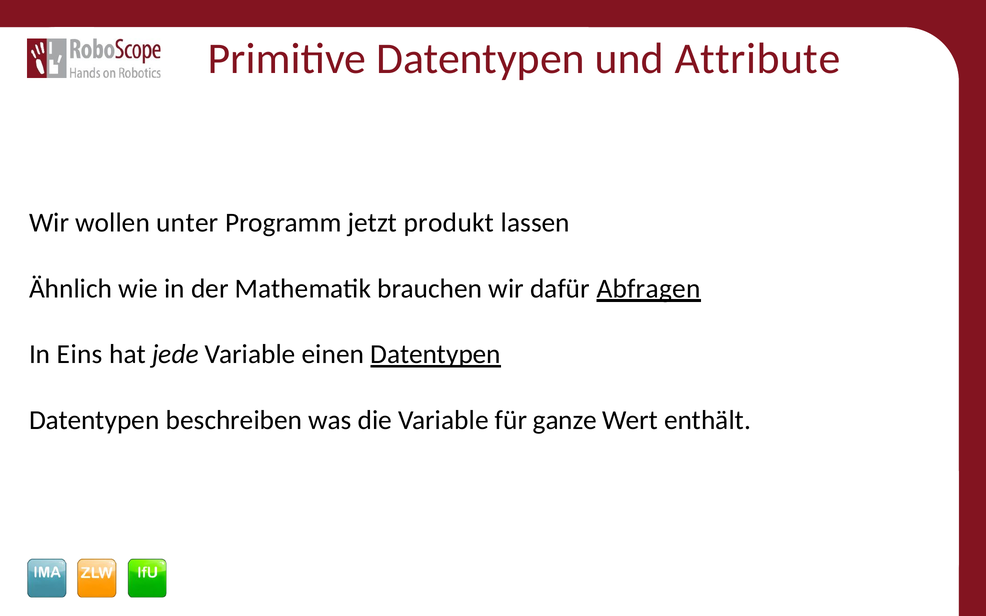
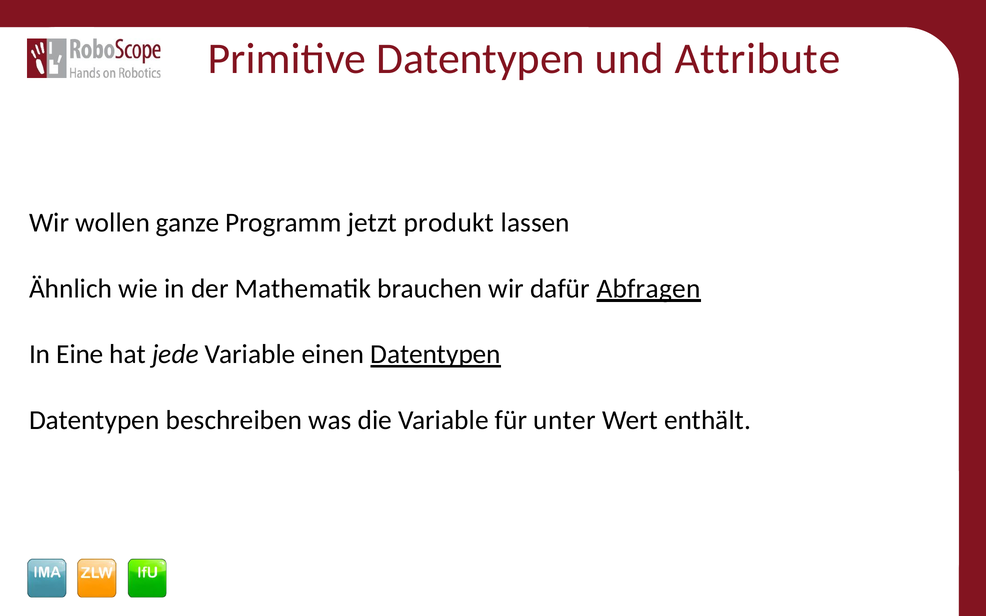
unter: unter -> ganze
Eins: Eins -> Eine
ganze: ganze -> unter
